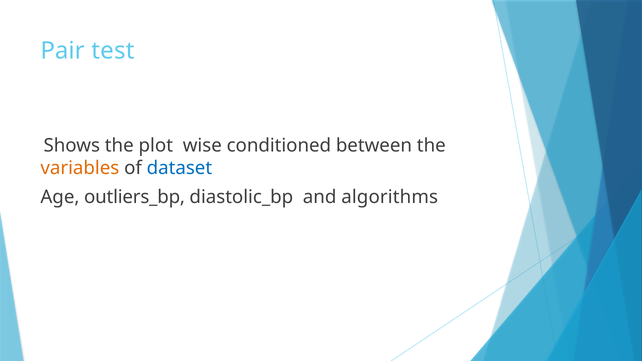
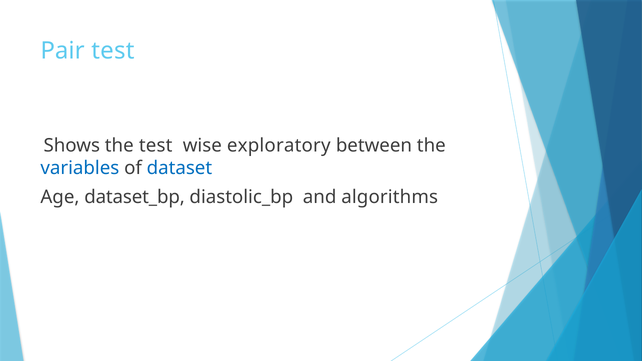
the plot: plot -> test
conditioned: conditioned -> exploratory
variables colour: orange -> blue
outliers_bp: outliers_bp -> dataset_bp
